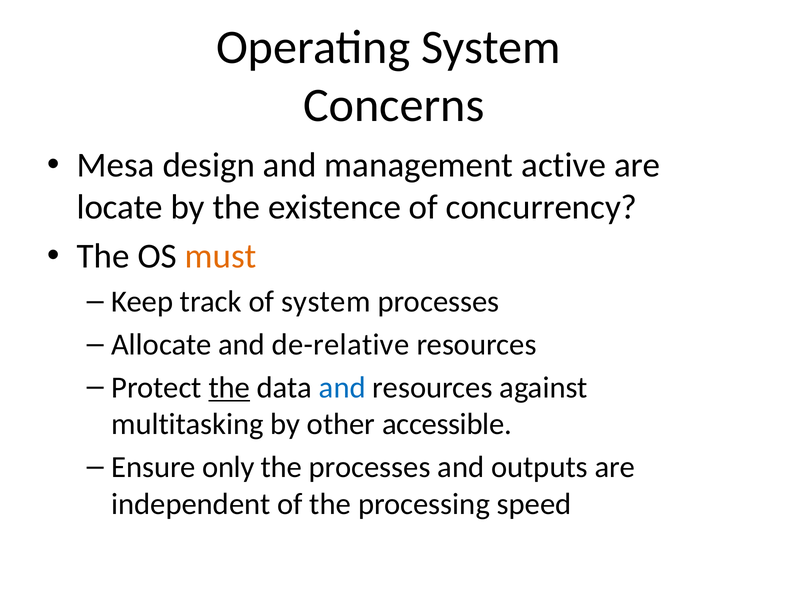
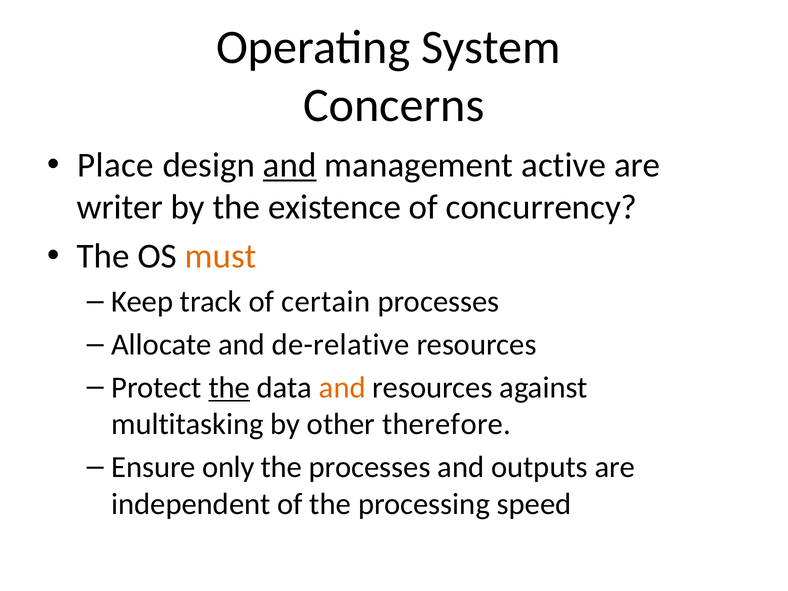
Mesa: Mesa -> Place
and at (290, 165) underline: none -> present
locate: locate -> writer
of system: system -> certain
and at (342, 388) colour: blue -> orange
accessible: accessible -> therefore
